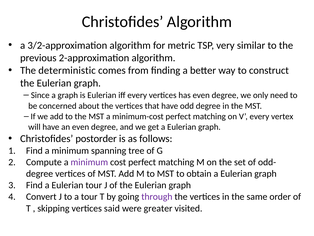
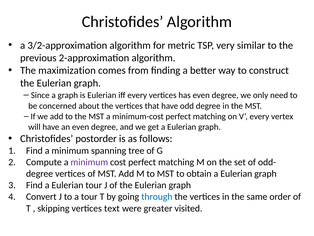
deterministic: deterministic -> maximization
through colour: purple -> blue
said: said -> text
